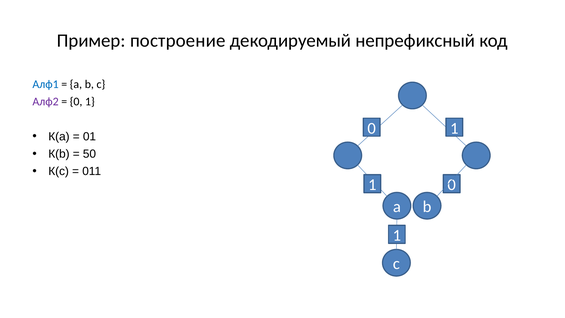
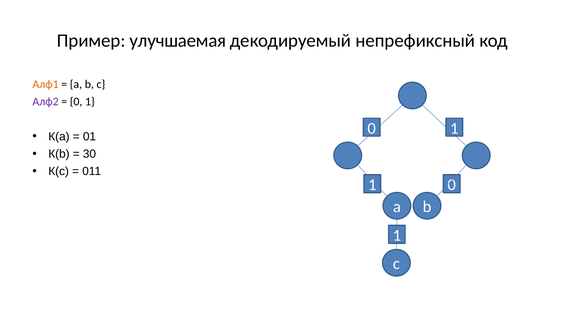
построение: построение -> улучшаемая
Алф1 colour: blue -> orange
50: 50 -> 30
